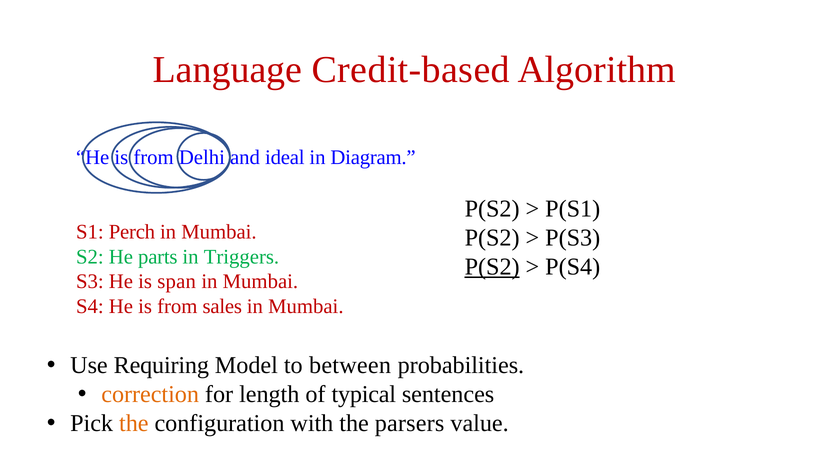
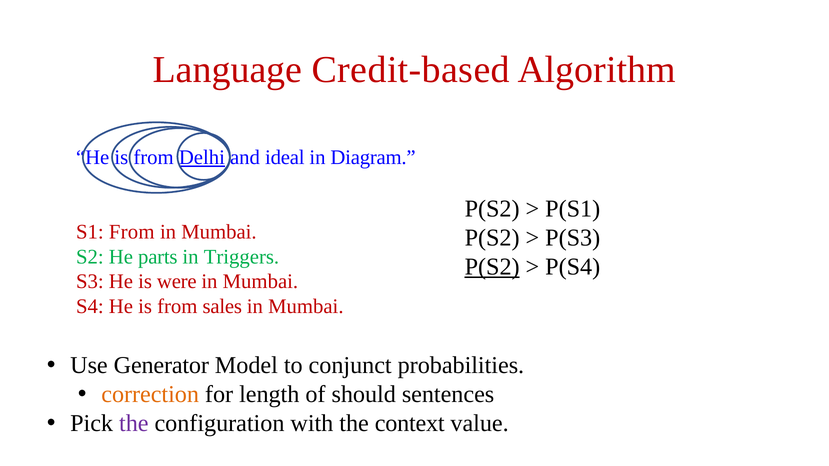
Delhi underline: none -> present
S1 Perch: Perch -> From
span: span -> were
Requiring: Requiring -> Generator
between: between -> conjunct
typical: typical -> should
the at (134, 424) colour: orange -> purple
parsers: parsers -> context
